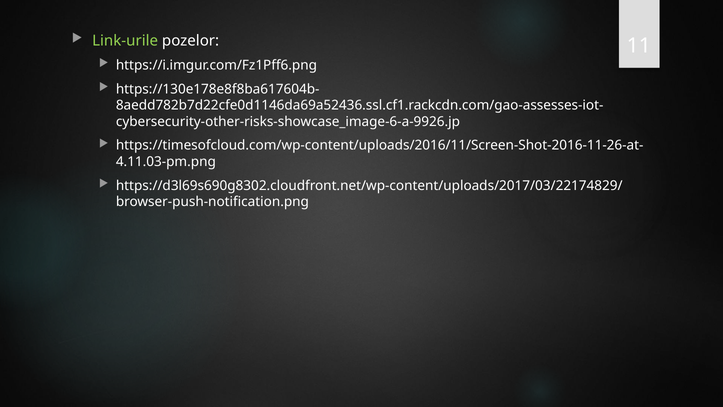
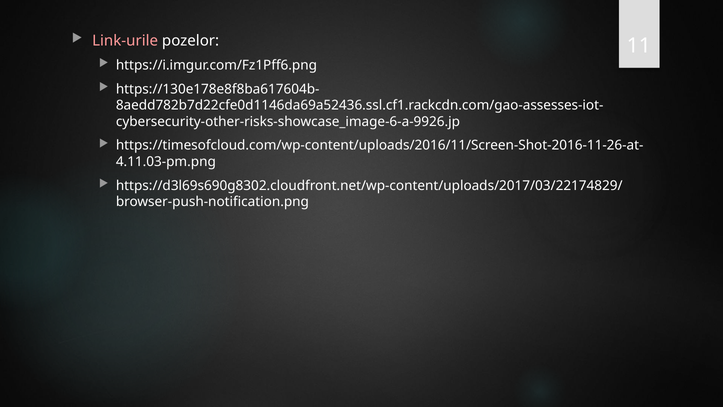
Link-urile colour: light green -> pink
